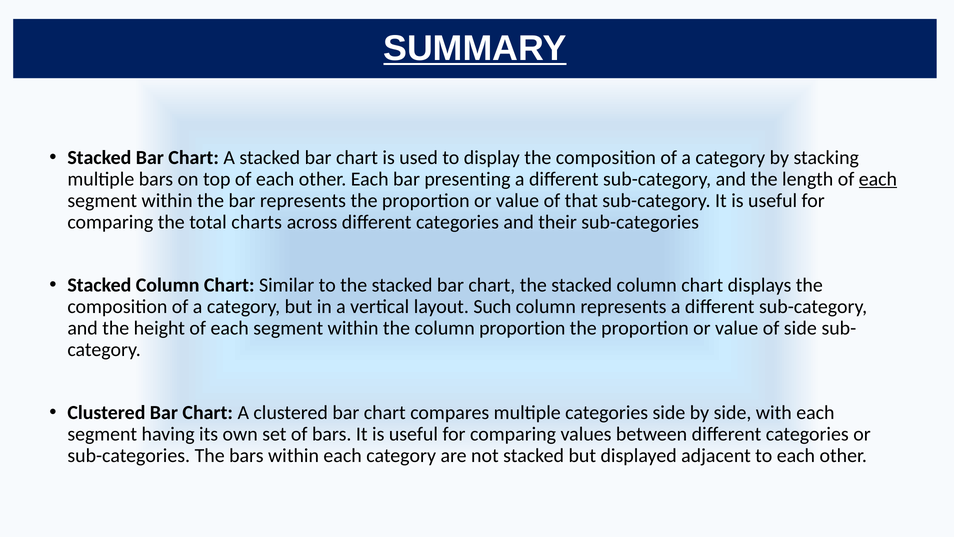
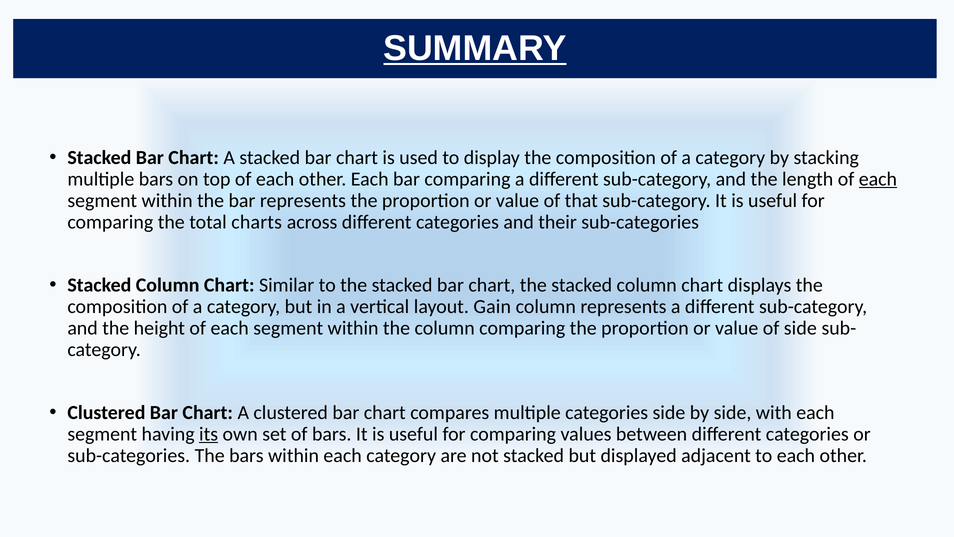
bar presenting: presenting -> comparing
Such: Such -> Gain
column proportion: proportion -> comparing
its underline: none -> present
